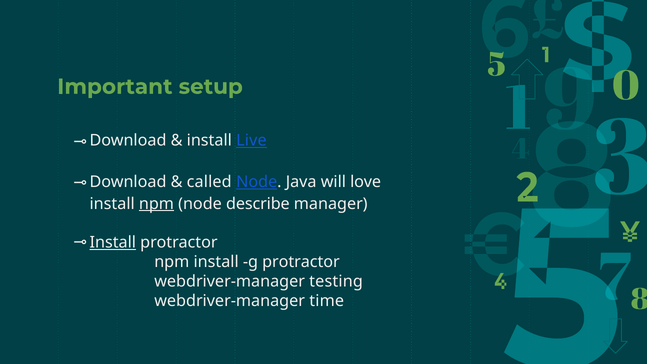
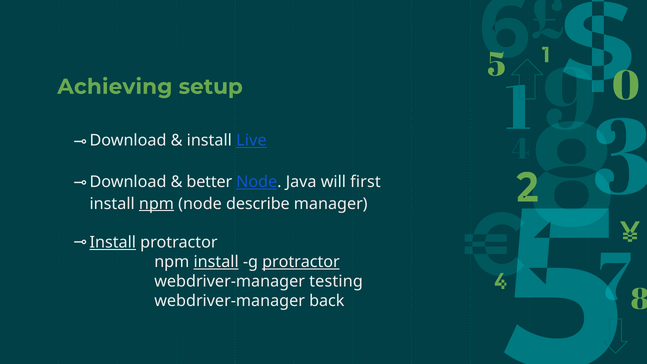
Important: Important -> Achieving
called: called -> better
love: love -> first
install at (216, 262) underline: none -> present
protractor at (301, 262) underline: none -> present
time: time -> back
